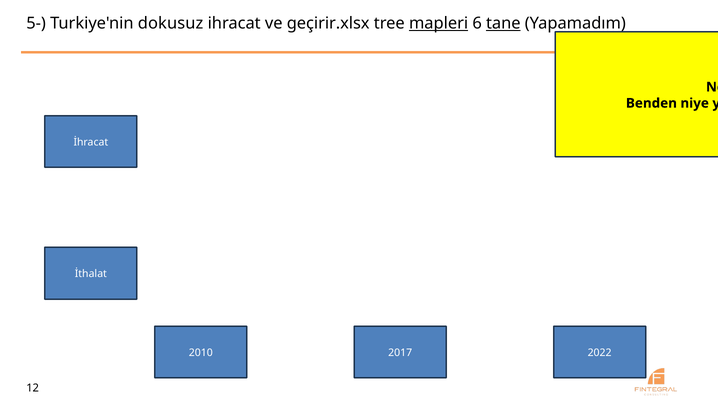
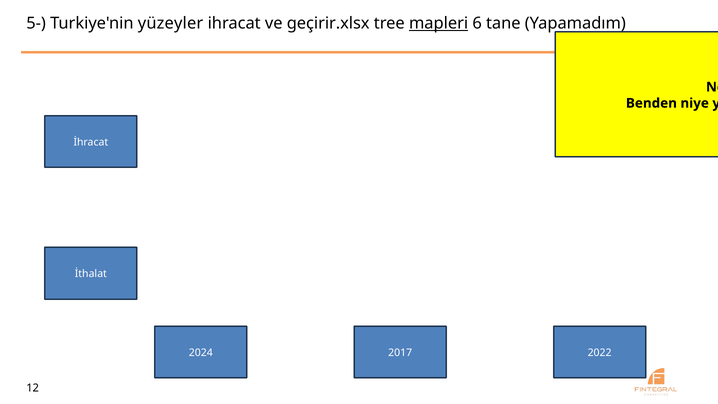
dokusuz: dokusuz -> yüzeyler
tane underline: present -> none
2010: 2010 -> 2024
